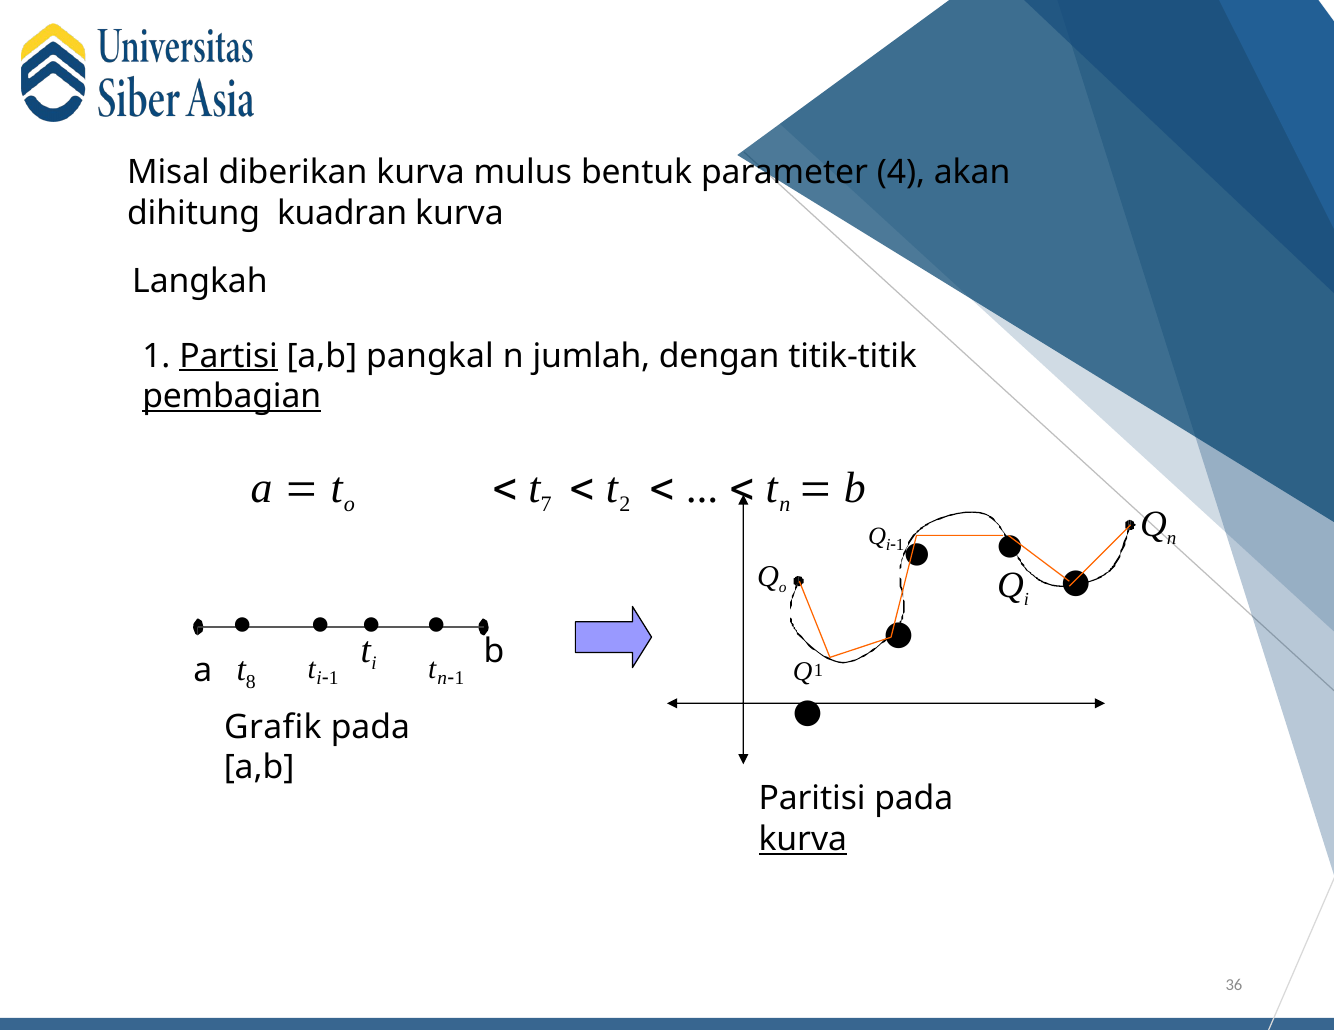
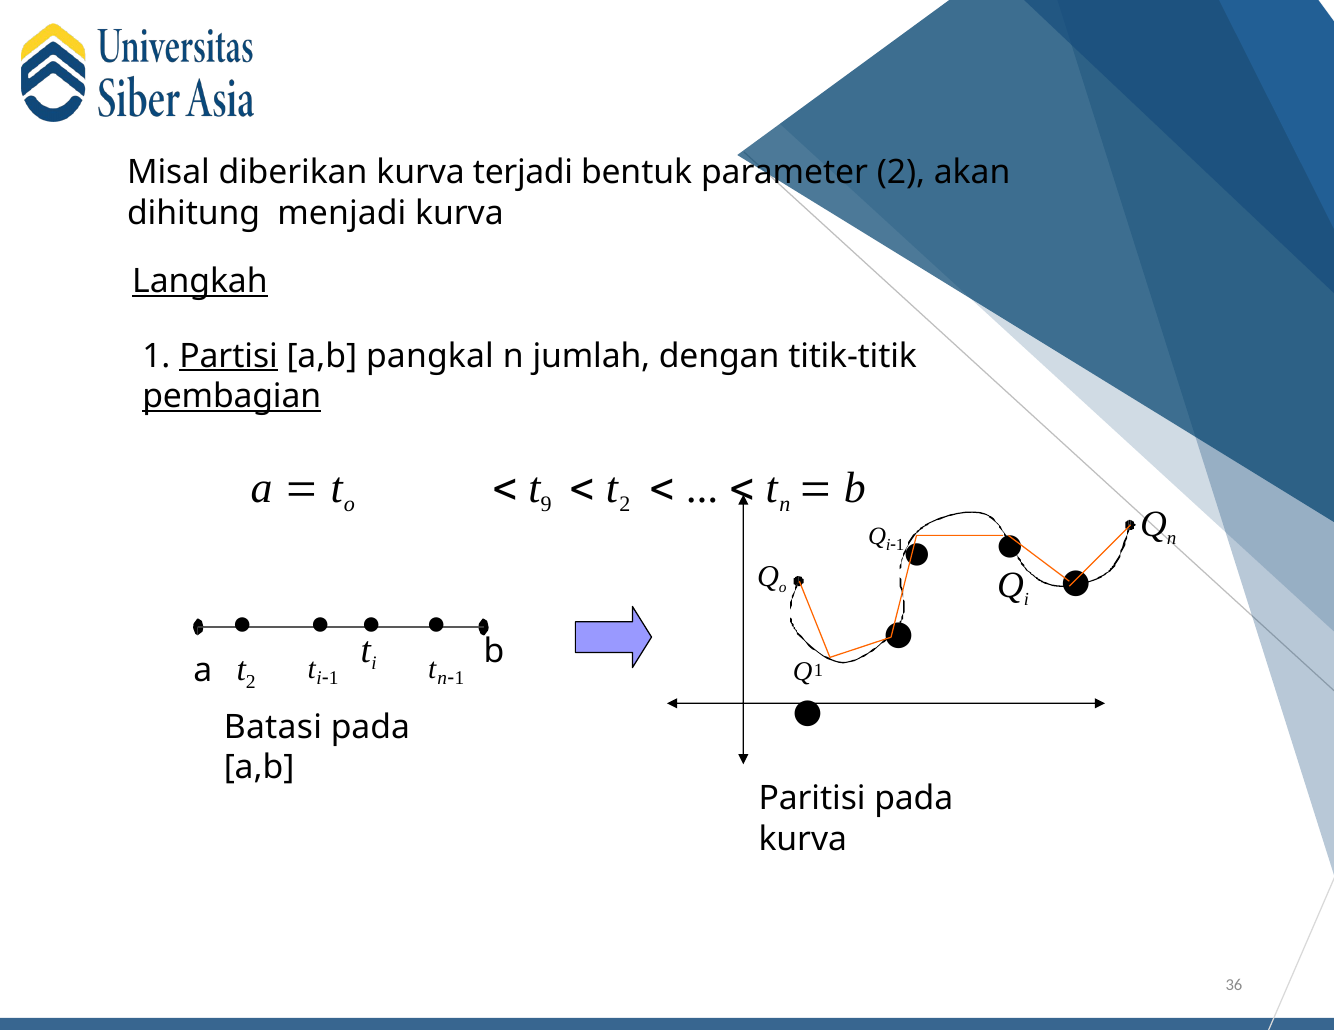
mulus: mulus -> terjadi
parameter 4: 4 -> 2
kuadran: kuadran -> menjadi
Langkah underline: none -> present
7: 7 -> 9
8 at (251, 683): 8 -> 2
Grafik: Grafik -> Batasi
kurva at (803, 840) underline: present -> none
